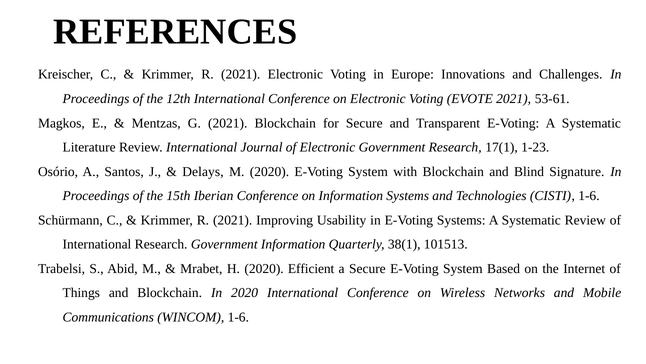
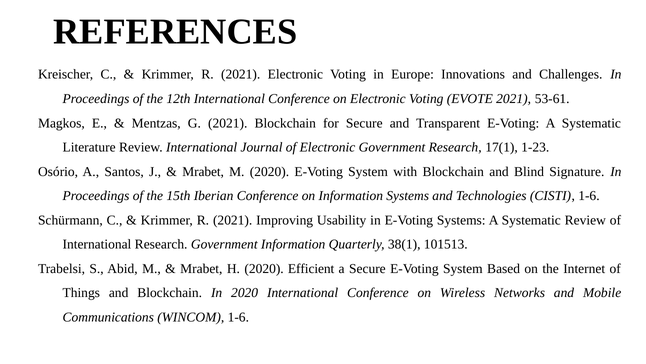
Delays at (203, 171): Delays -> Mrabet
